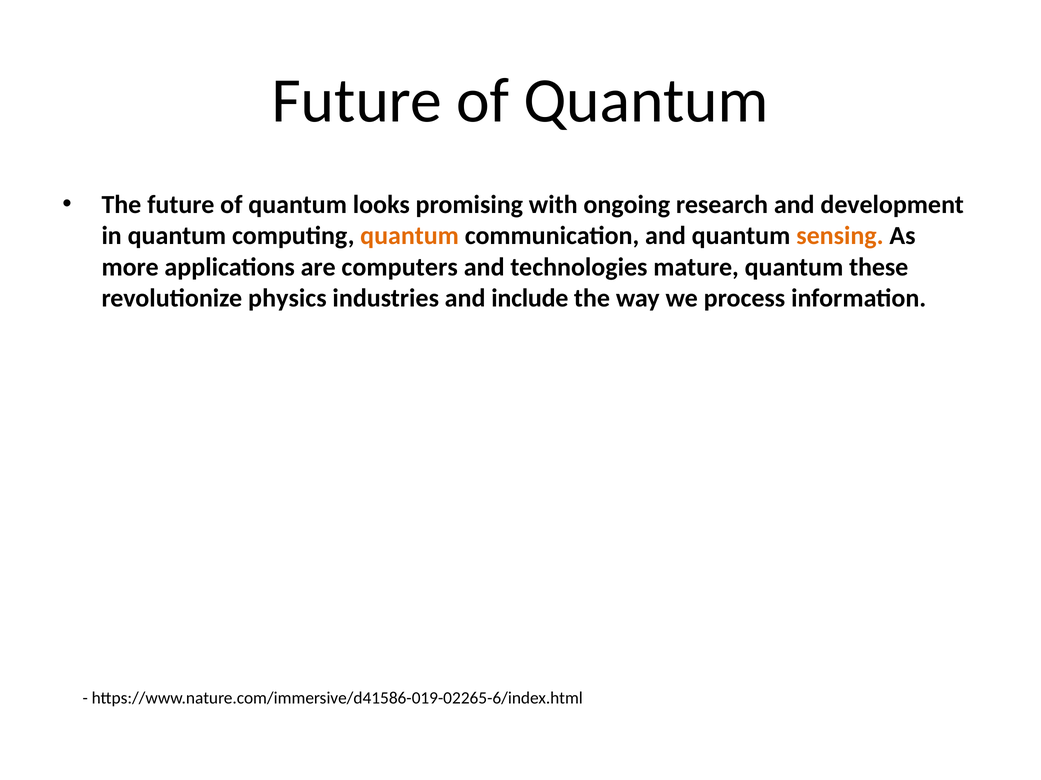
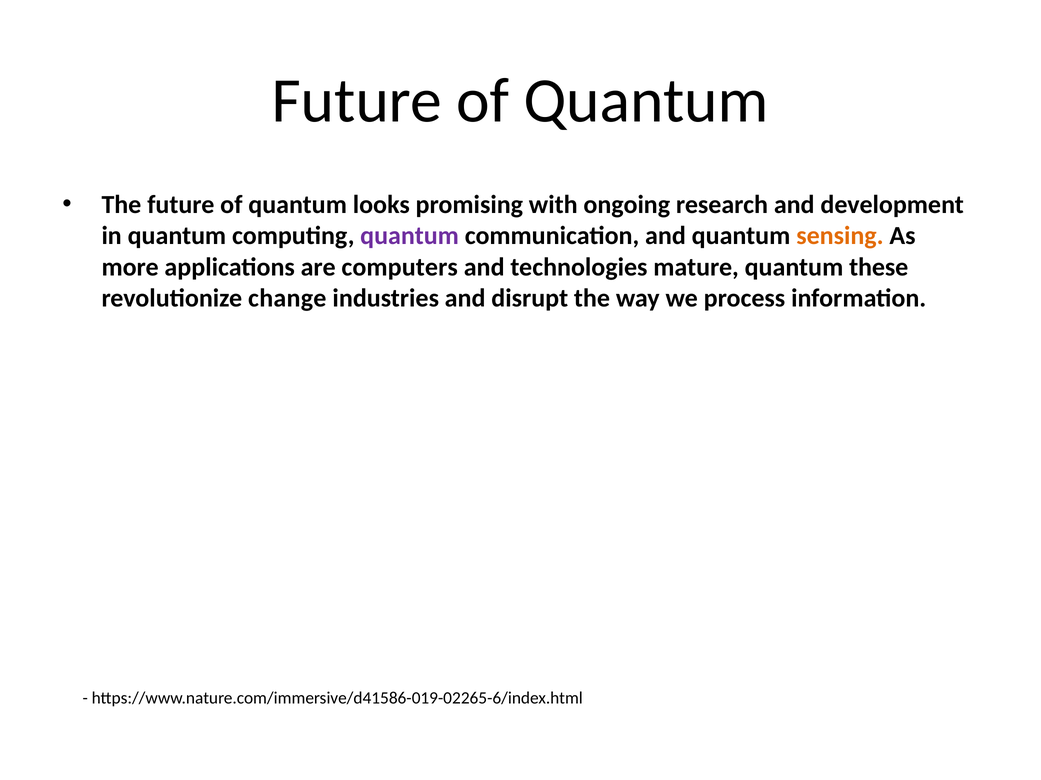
quantum at (410, 236) colour: orange -> purple
physics: physics -> change
include: include -> disrupt
